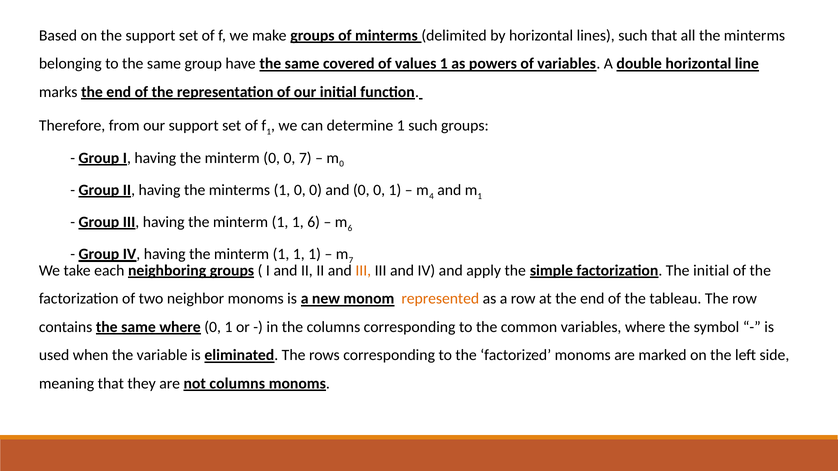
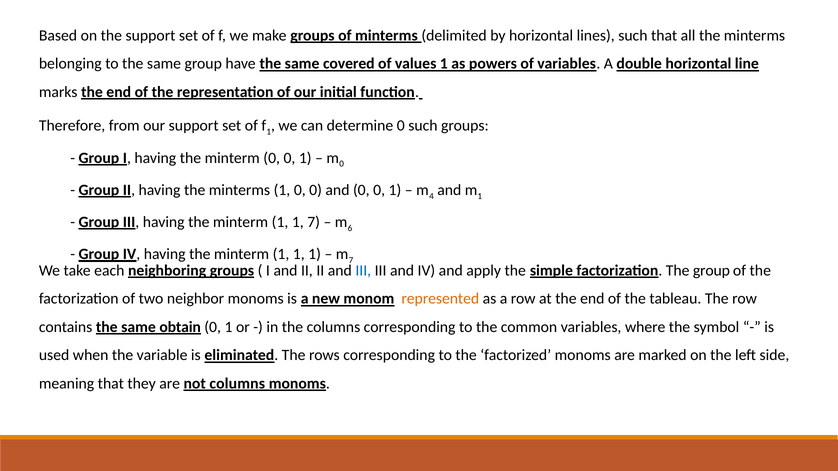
determine 1: 1 -> 0
minterm 0 0 7: 7 -> 1
1 6: 6 -> 7
III at (363, 271) colour: orange -> blue
The initial: initial -> group
same where: where -> obtain
